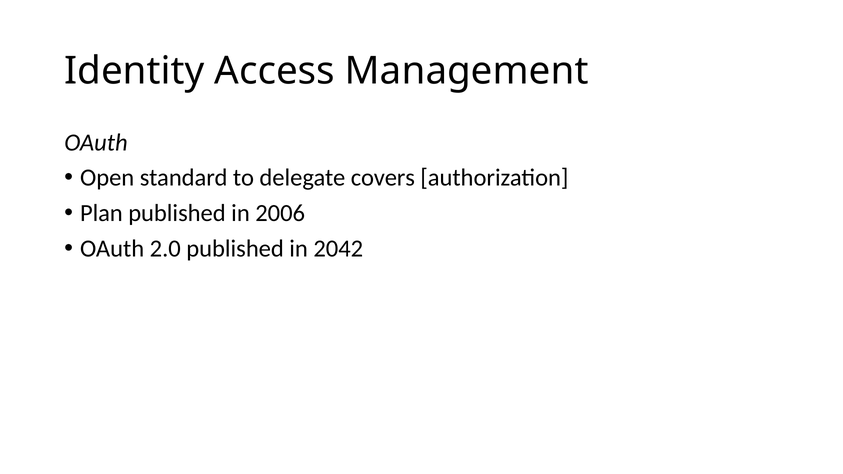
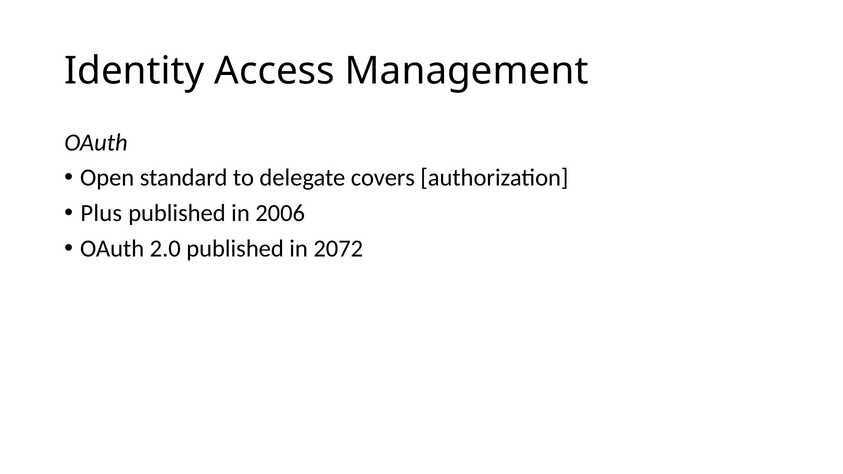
Plan: Plan -> Plus
2042: 2042 -> 2072
